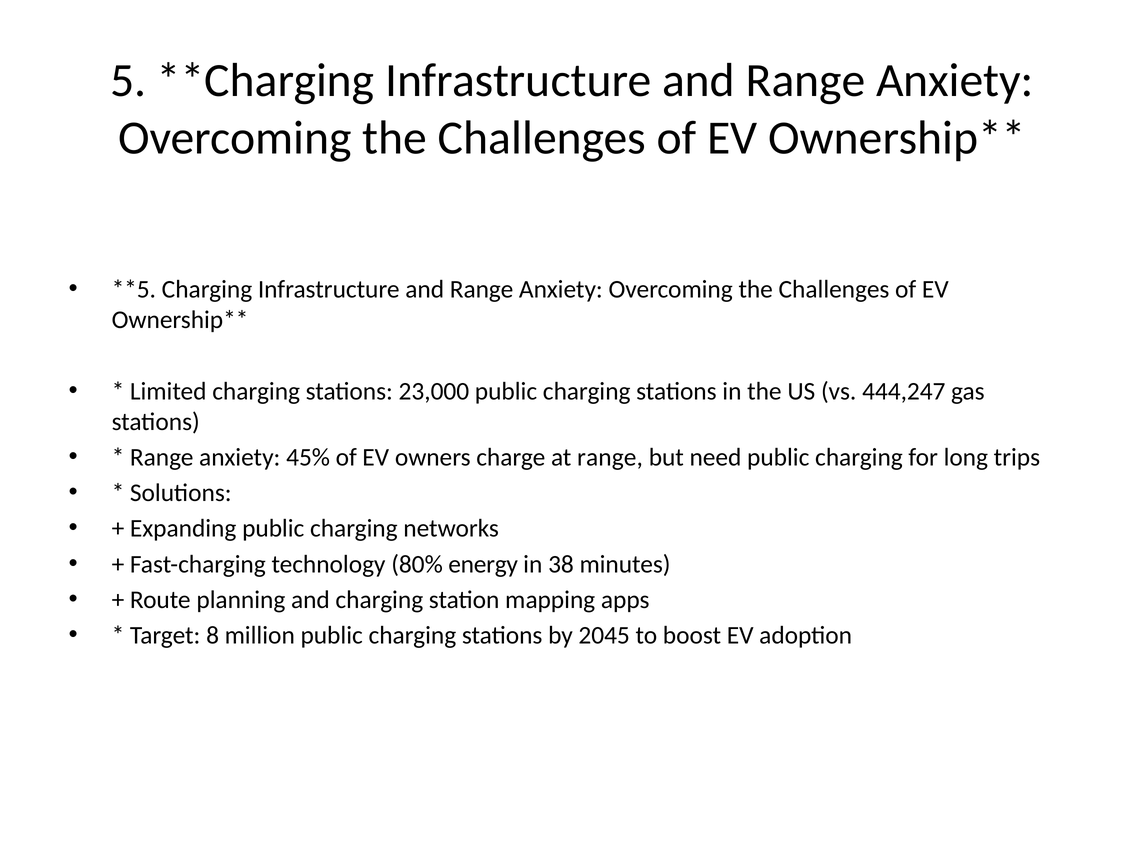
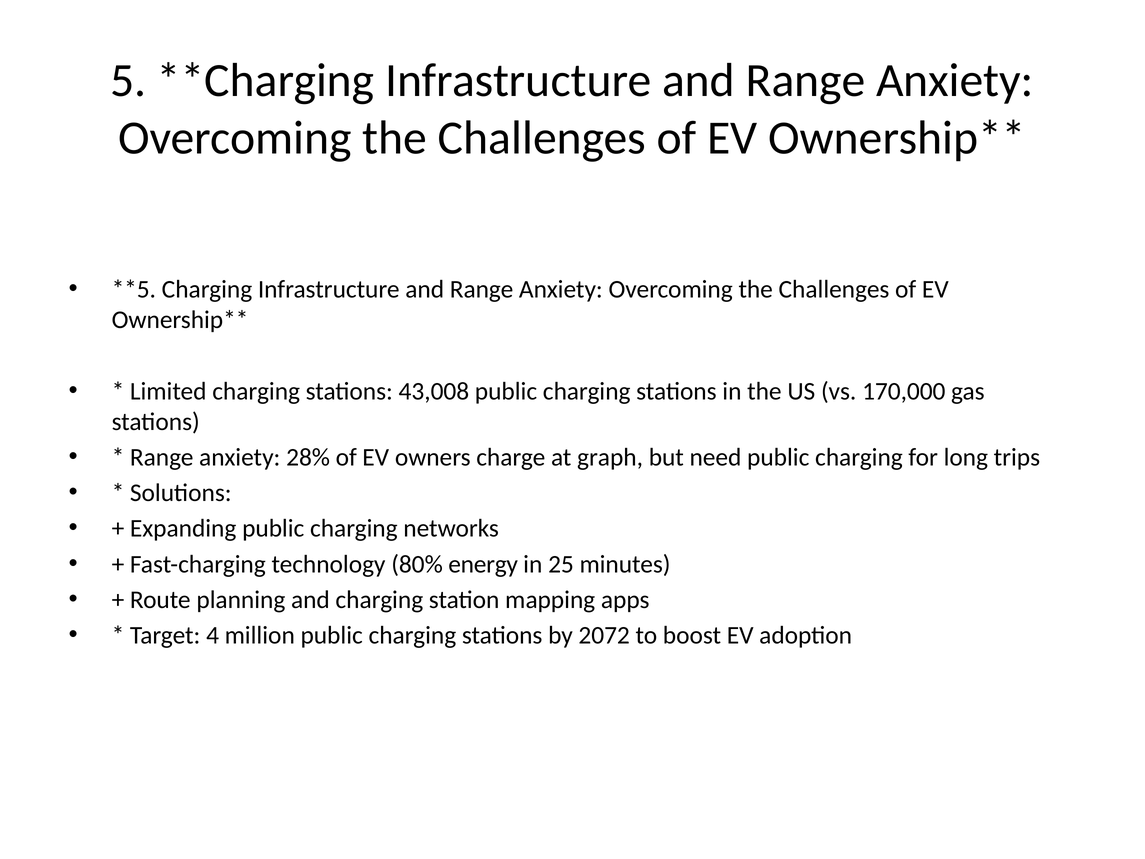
23,000: 23,000 -> 43,008
444,247: 444,247 -> 170,000
45%: 45% -> 28%
at range: range -> graph
38: 38 -> 25
8: 8 -> 4
2045: 2045 -> 2072
